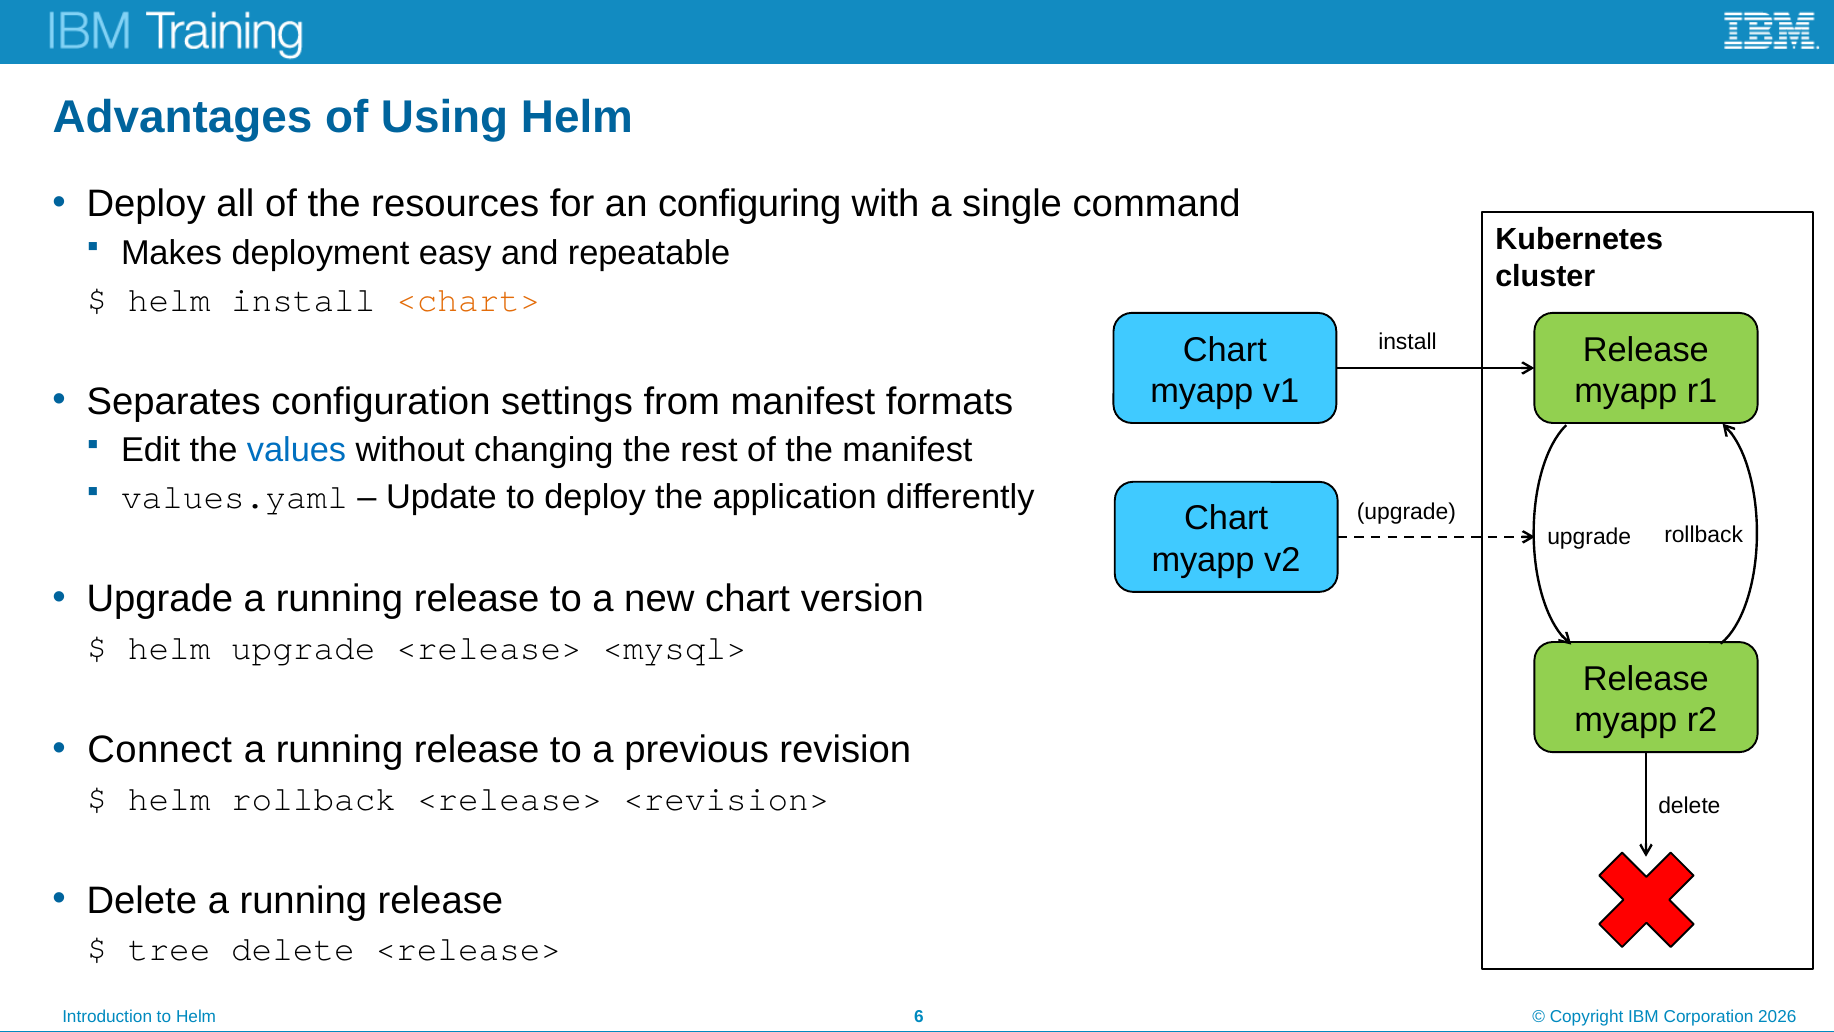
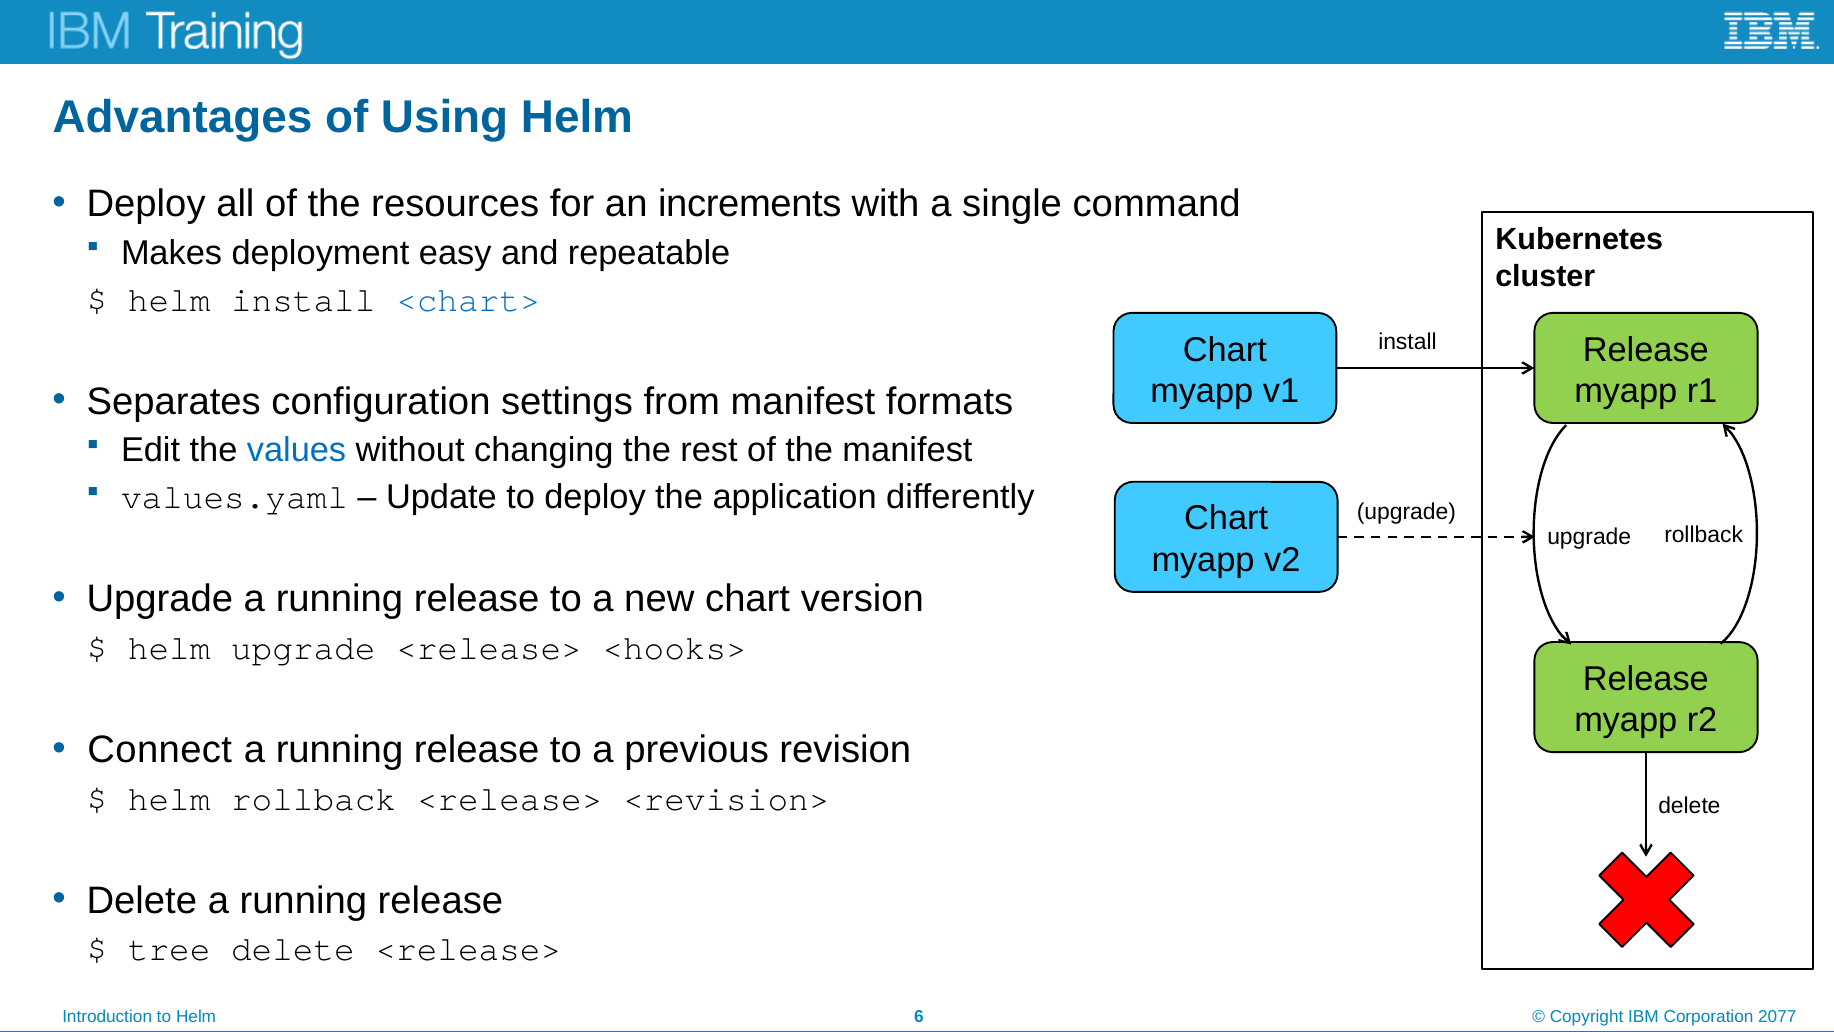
configuring: configuring -> increments
<chart> colour: orange -> blue
<mysql>: <mysql> -> <hooks>
2026: 2026 -> 2077
